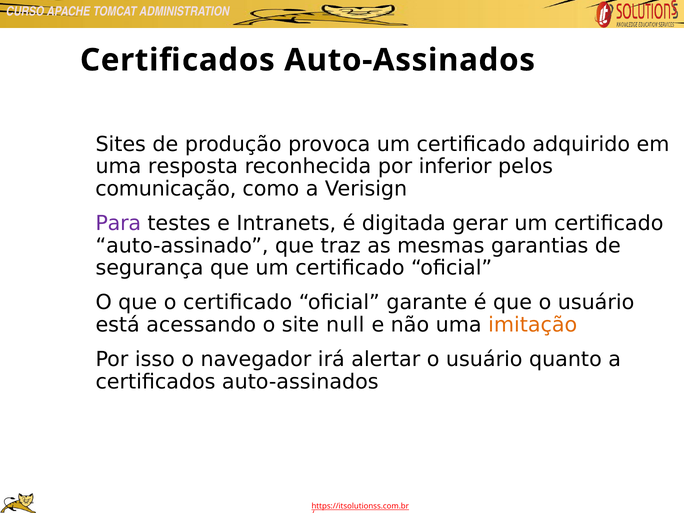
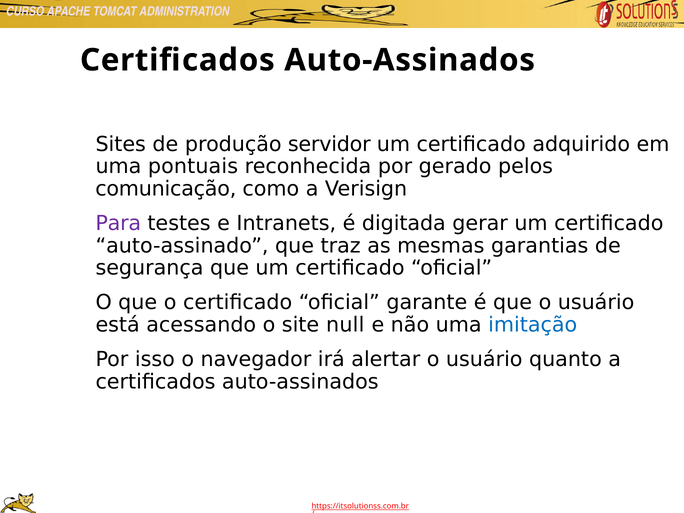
provoca: provoca -> servidor
resposta: resposta -> pontuais
inferior: inferior -> gerado
imitação colour: orange -> blue
